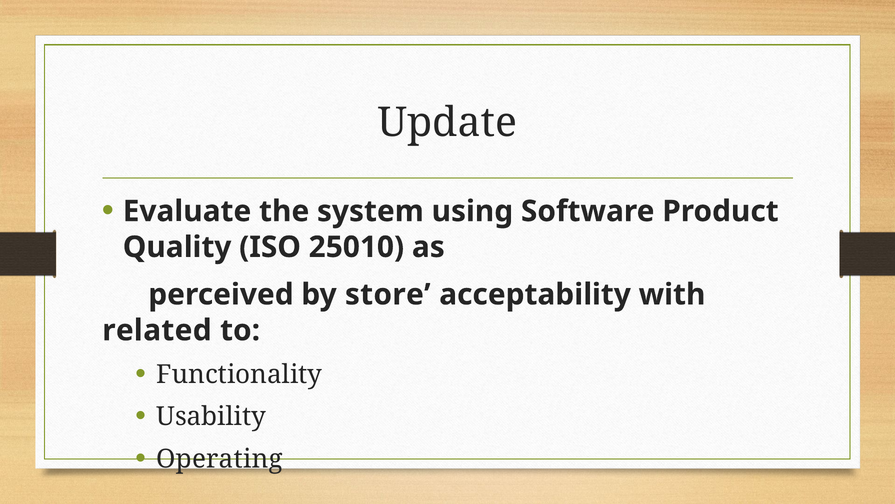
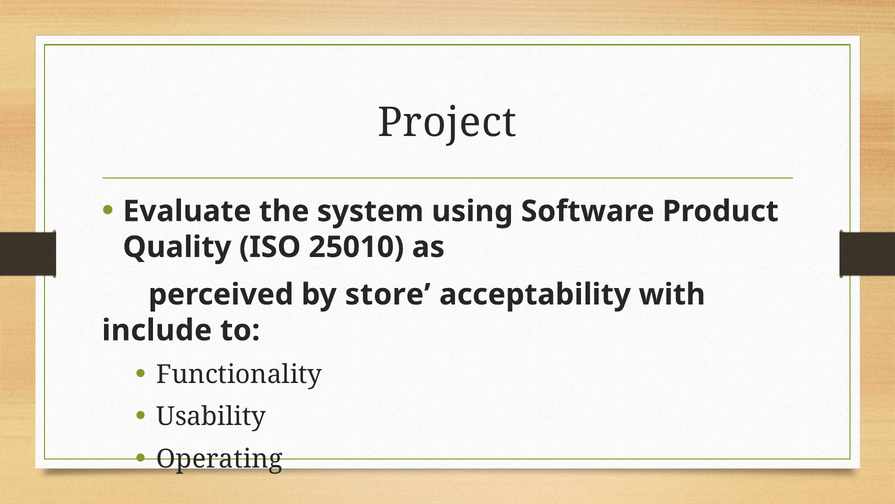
Update: Update -> Project
related: related -> include
